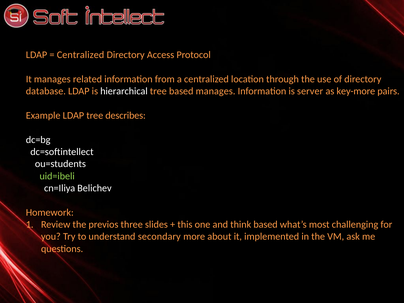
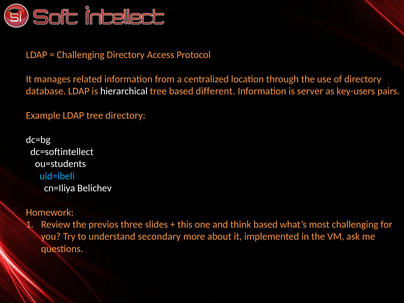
Centralized at (81, 55): Centralized -> Challenging
based manages: manages -> different
key-more: key-more -> key-users
tree describes: describes -> directory
uid=ibeli colour: light green -> light blue
